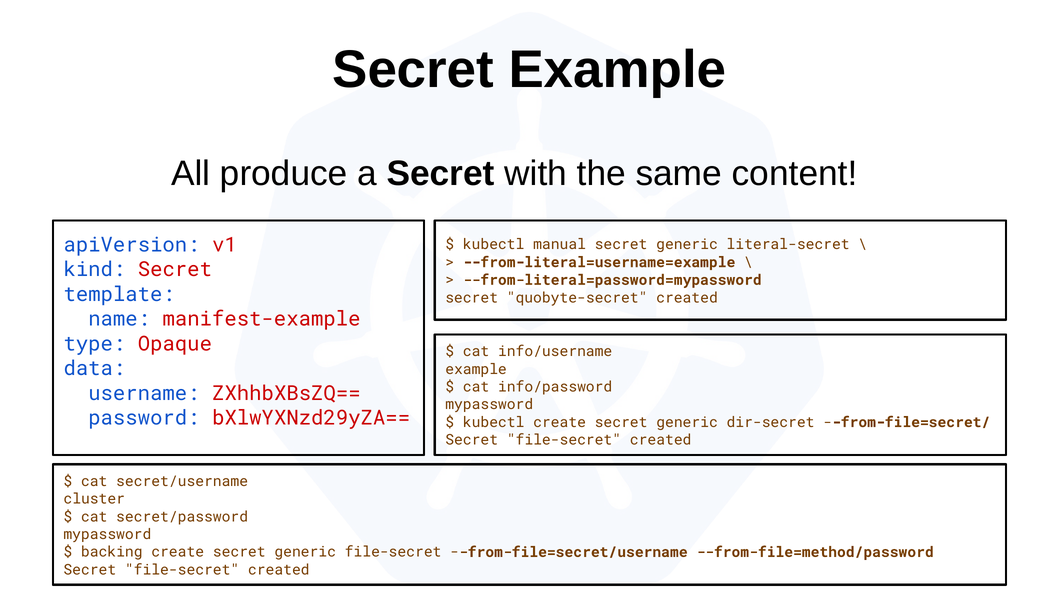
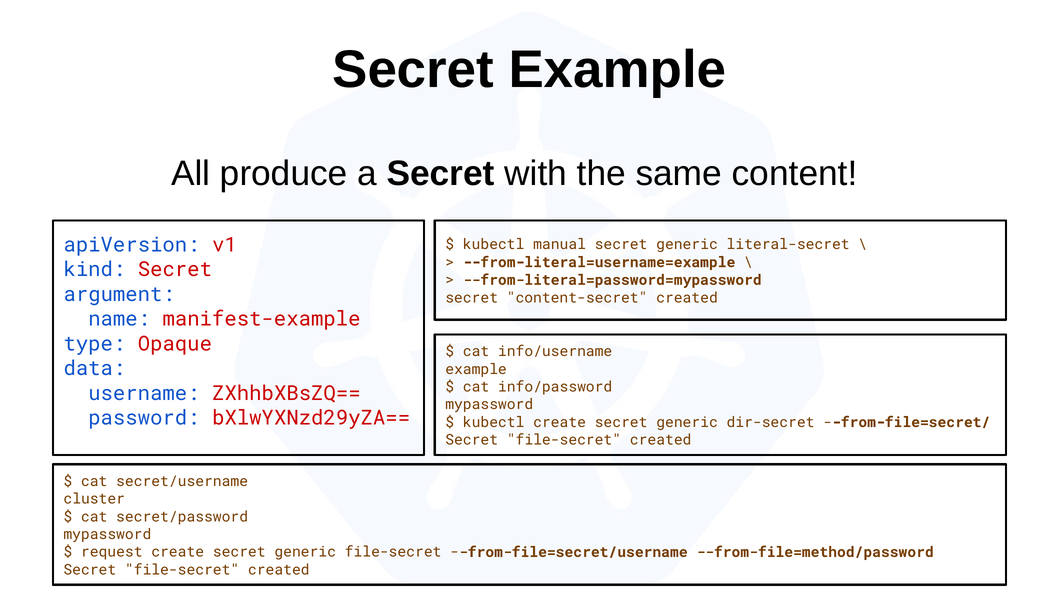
template: template -> argument
quobyte-secret: quobyte-secret -> content-secret
backing: backing -> request
